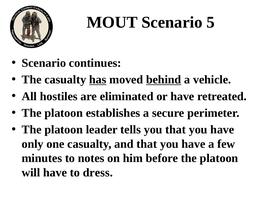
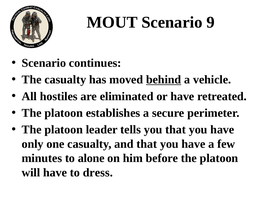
5: 5 -> 9
has underline: present -> none
notes: notes -> alone
